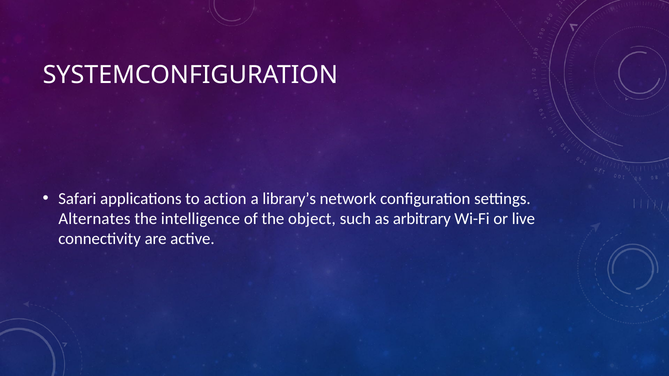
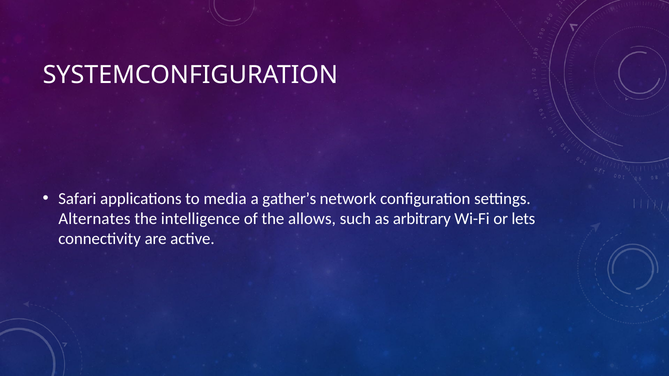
action: action -> media
library’s: library’s -> gather’s
object: object -> allows
live: live -> lets
